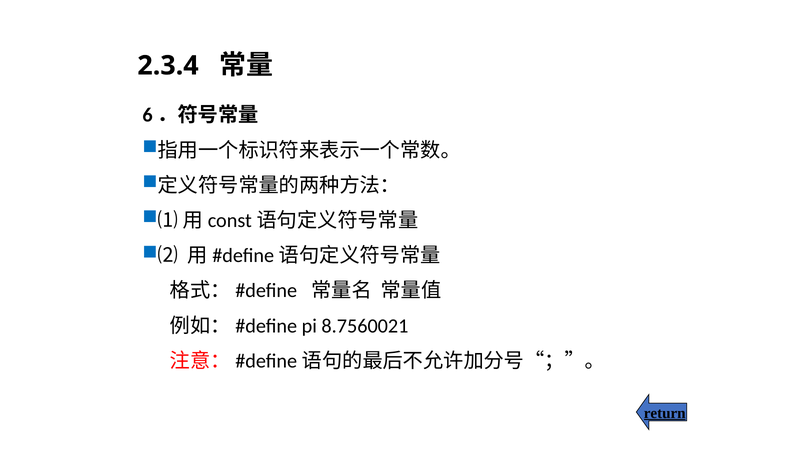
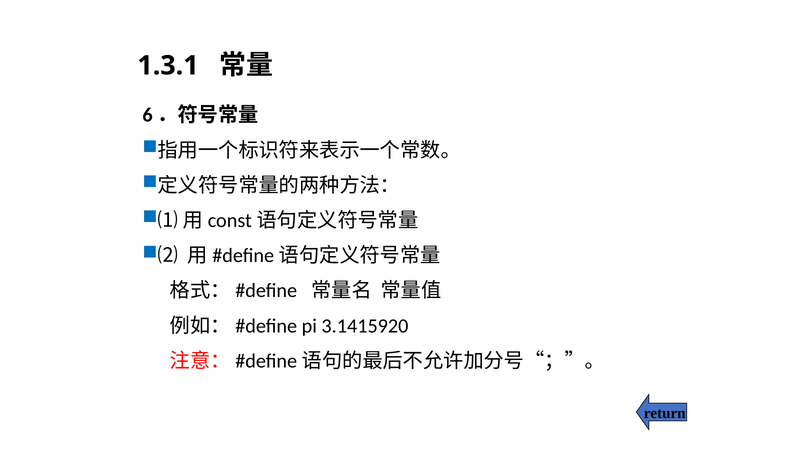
2.3.4: 2.3.4 -> 1.3.1
8.7560021: 8.7560021 -> 3.1415920
return underline: present -> none
